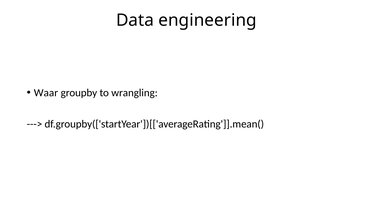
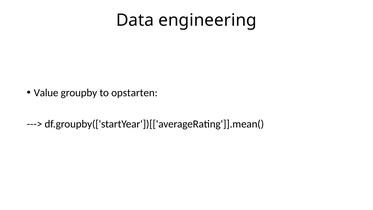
Waar: Waar -> Value
wrangling: wrangling -> opstarten
